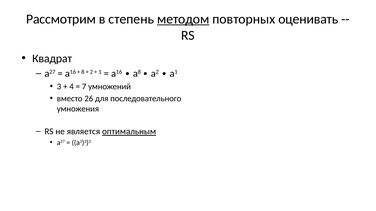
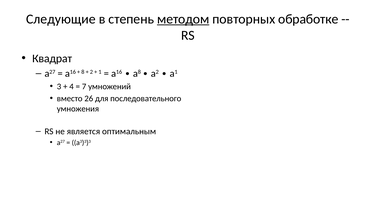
Рассмотрим: Рассмотрим -> Следующие
оценивать: оценивать -> обработке
оптимальным underline: present -> none
